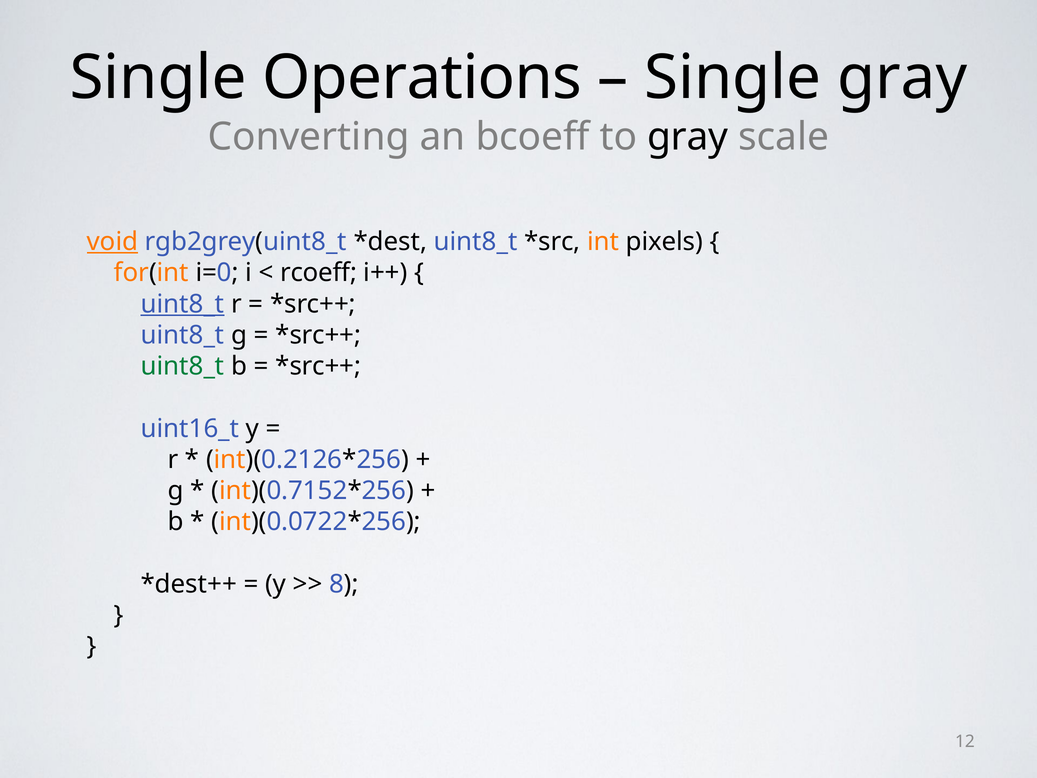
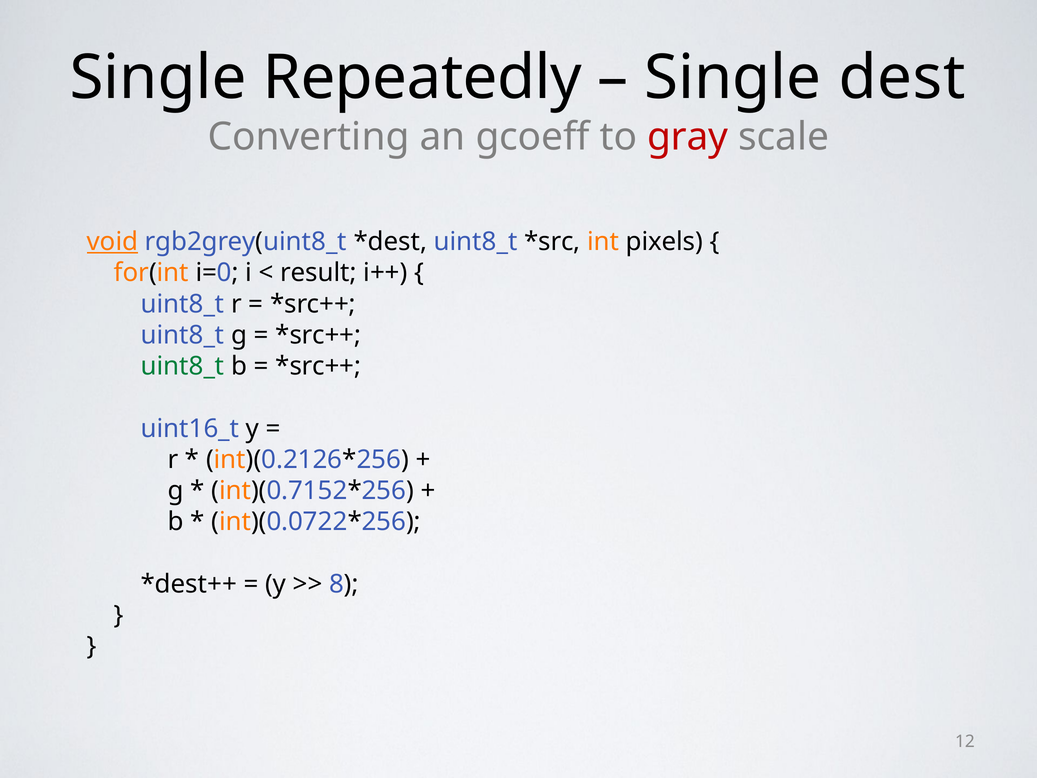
Operations: Operations -> Repeatedly
Single gray: gray -> dest
bcoeff: bcoeff -> gcoeff
gray at (688, 137) colour: black -> red
rcoeff: rcoeff -> result
uint8_t at (183, 304) underline: present -> none
